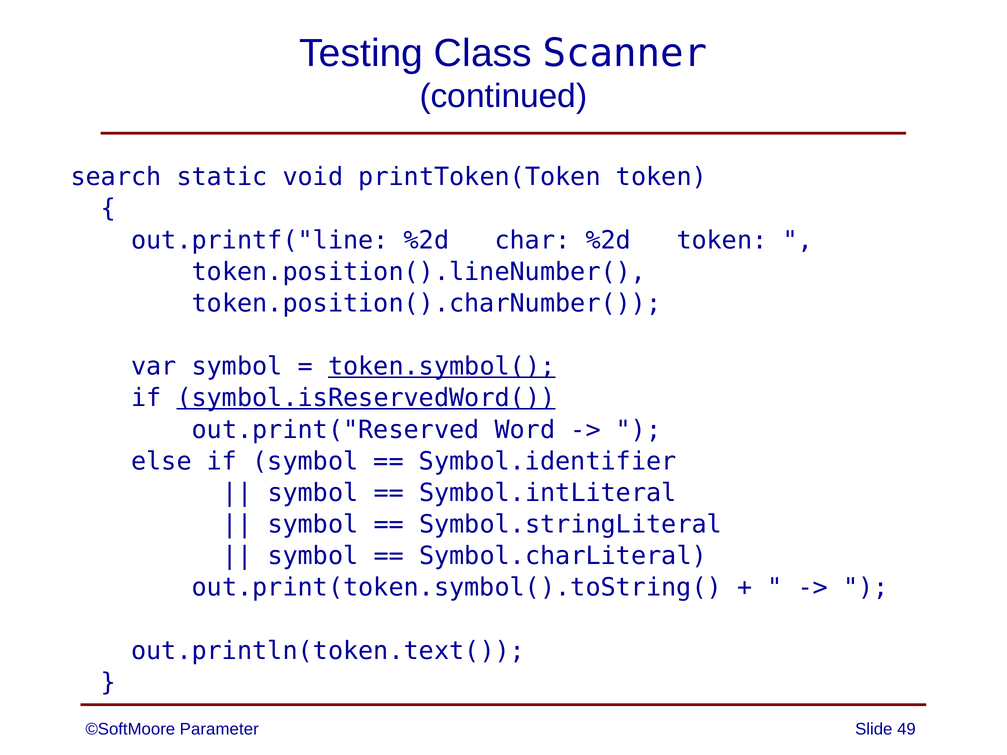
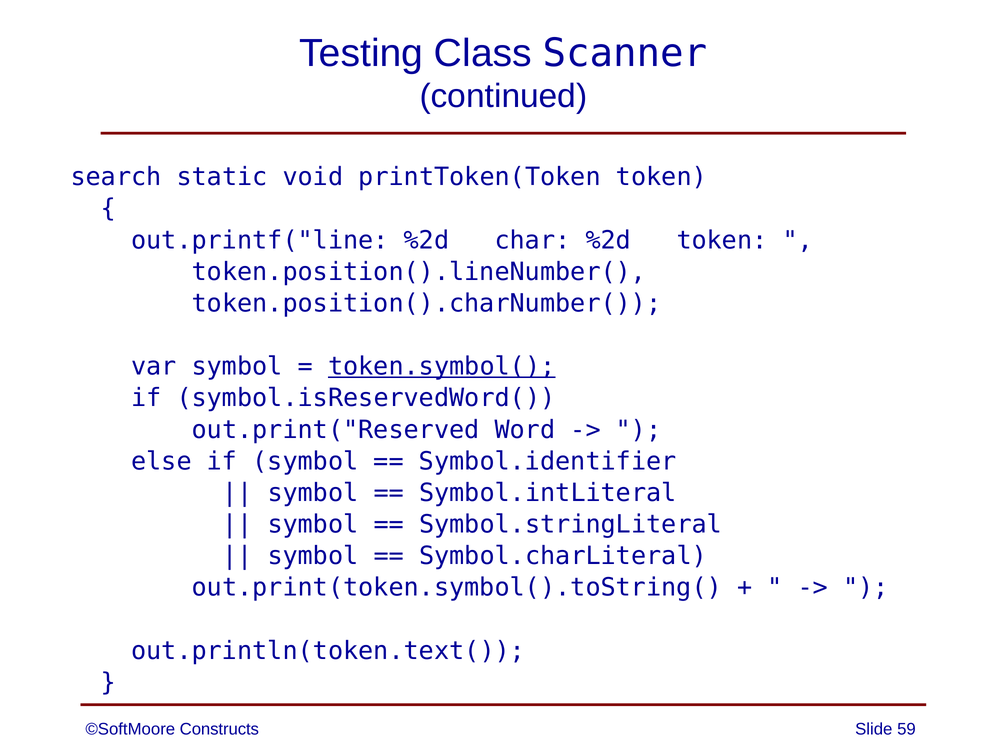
symbol.isReservedWord( underline: present -> none
Parameter: Parameter -> Constructs
49: 49 -> 59
